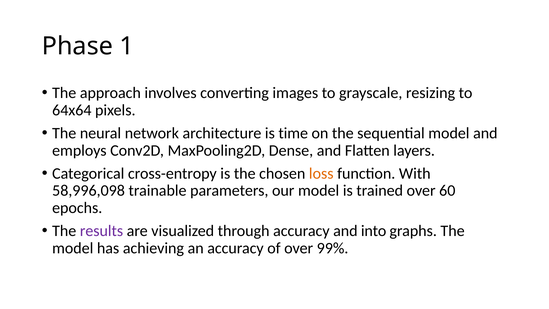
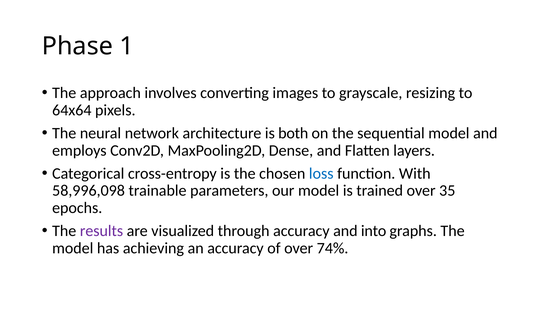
time: time -> both
loss colour: orange -> blue
60: 60 -> 35
99%: 99% -> 74%
